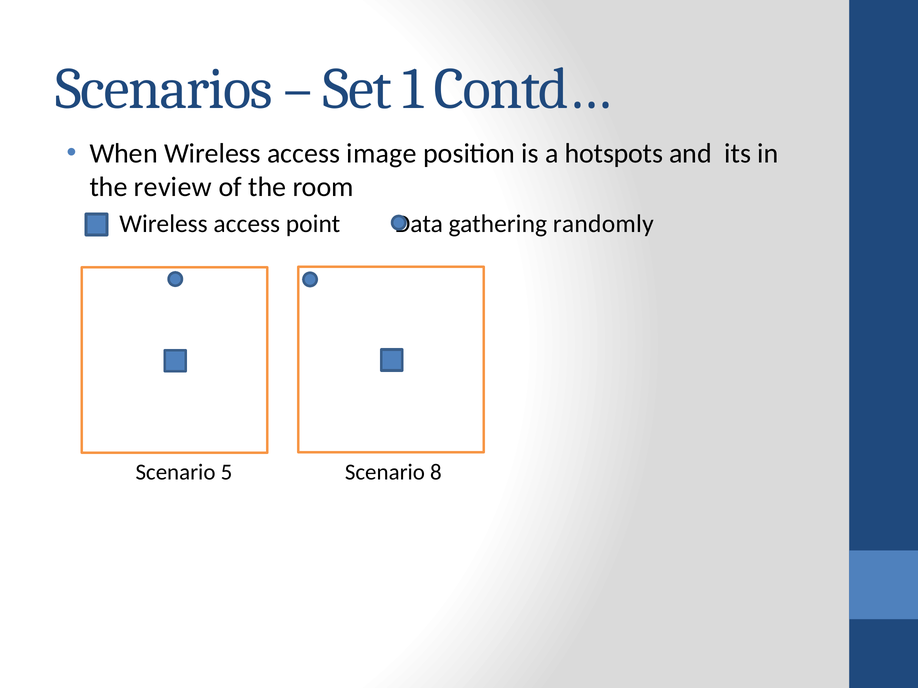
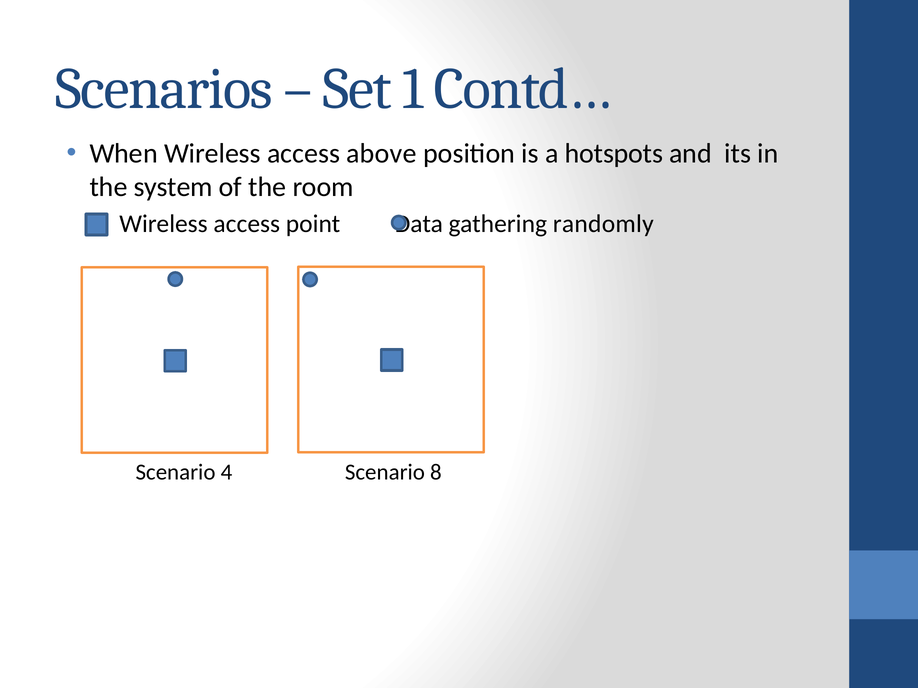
image: image -> above
review: review -> system
5: 5 -> 4
